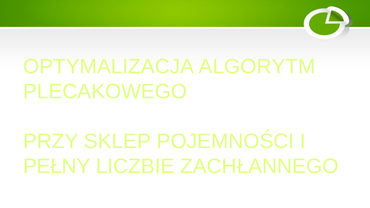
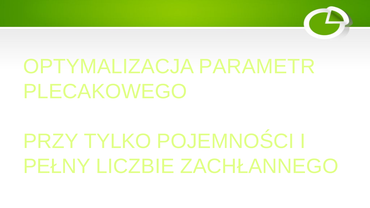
ALGORYTM: ALGORYTM -> PARAMETR
SKLEP: SKLEP -> TYLKO
